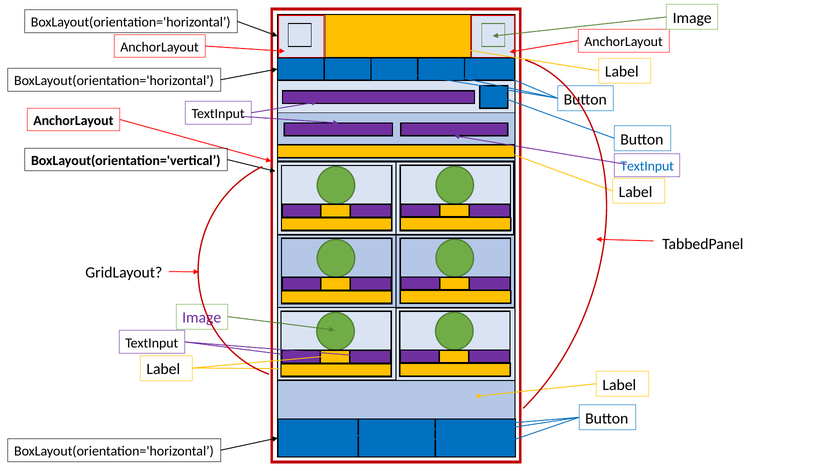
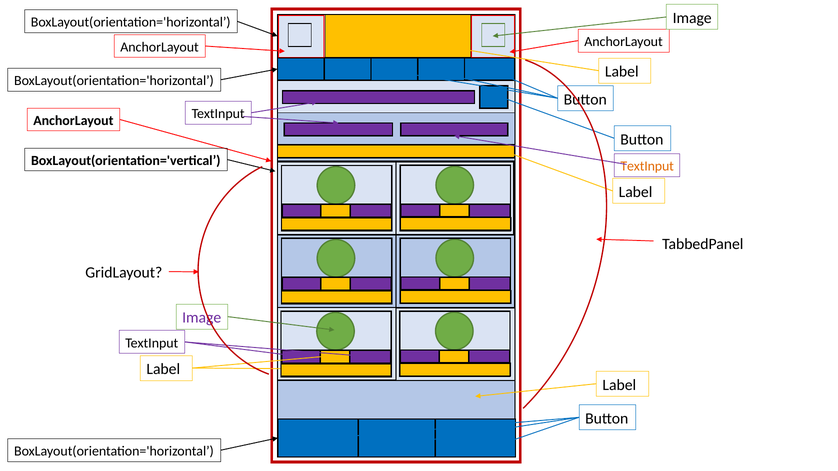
TextInput at (647, 166) colour: blue -> orange
